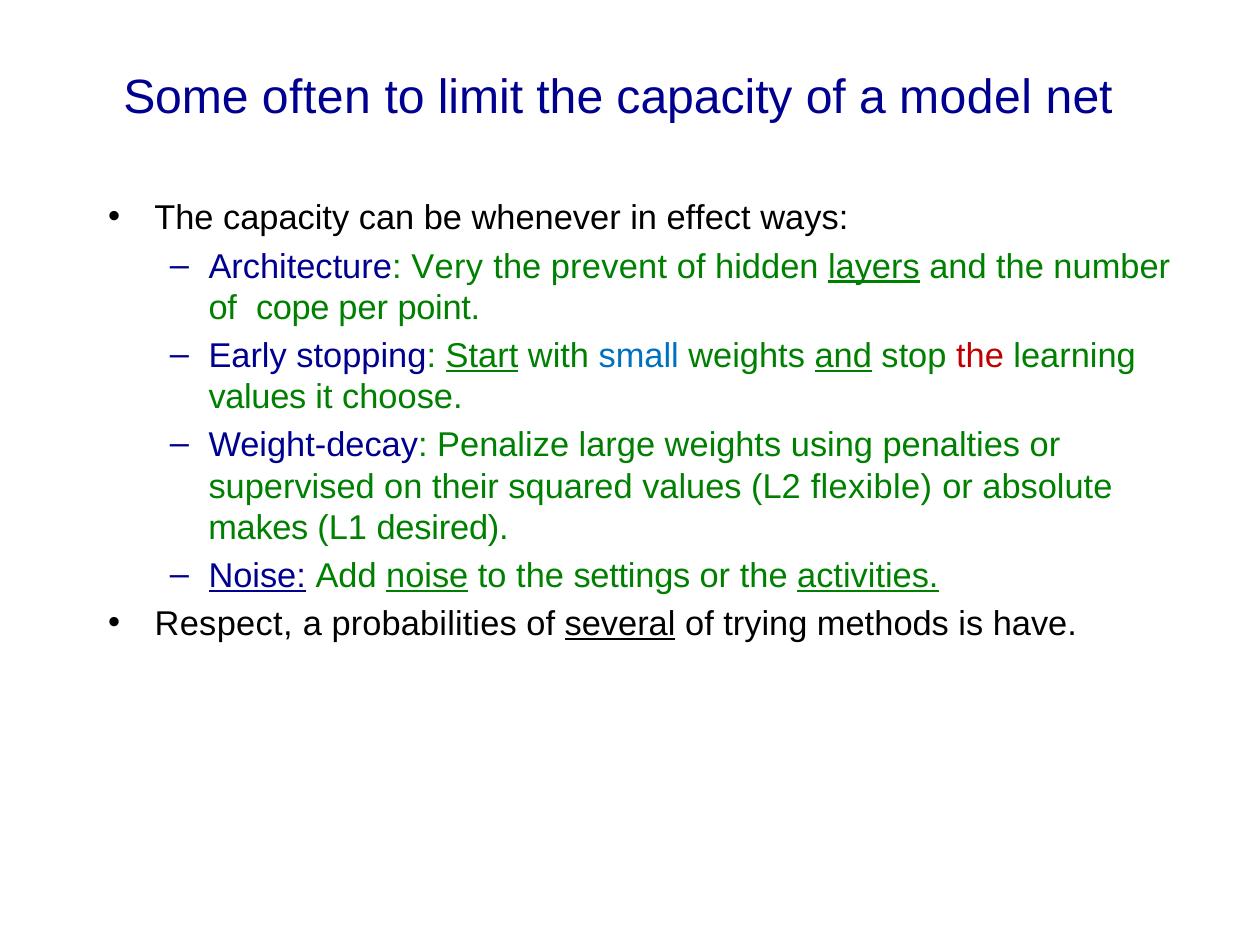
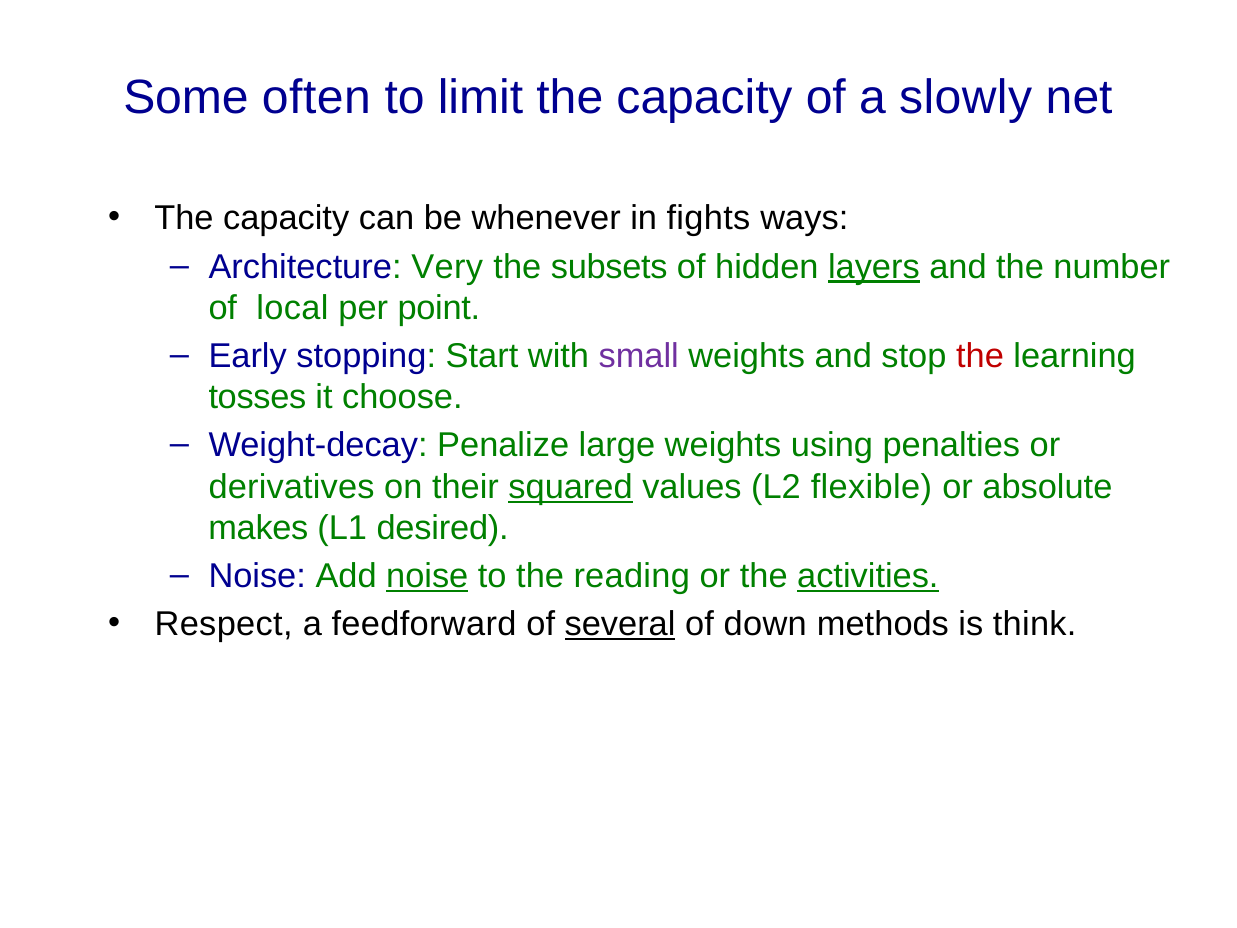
model: model -> slowly
effect: effect -> fights
prevent: prevent -> subsets
cope: cope -> local
Start underline: present -> none
small colour: blue -> purple
and at (843, 356) underline: present -> none
values at (257, 397): values -> tosses
supervised: supervised -> derivatives
squared underline: none -> present
Noise at (257, 576) underline: present -> none
settings: settings -> reading
probabilities: probabilities -> feedforward
trying: trying -> down
have: have -> think
